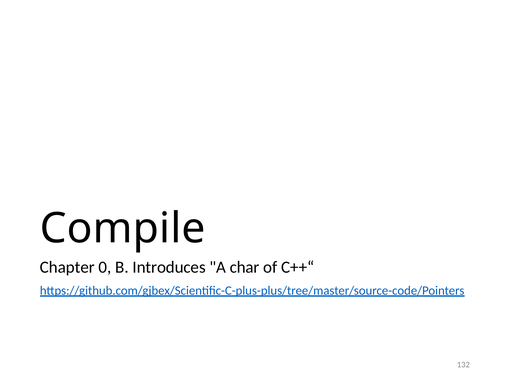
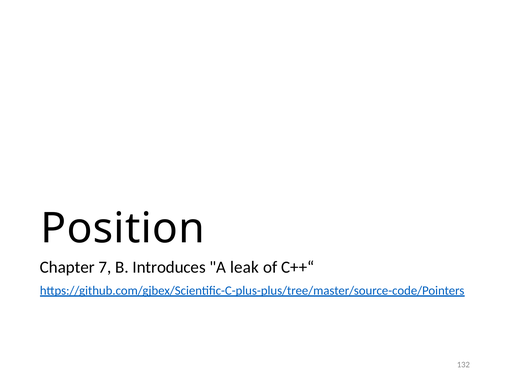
Compile: Compile -> Position
0: 0 -> 7
char: char -> leak
